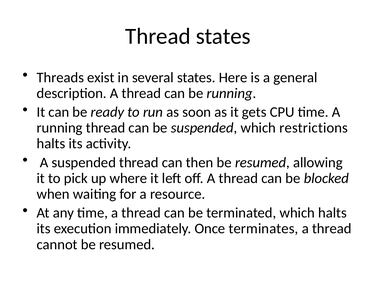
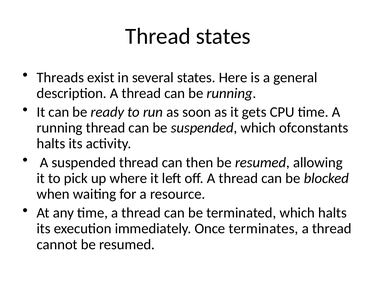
restrictions: restrictions -> ofconstants
